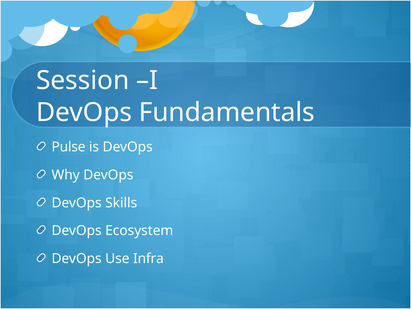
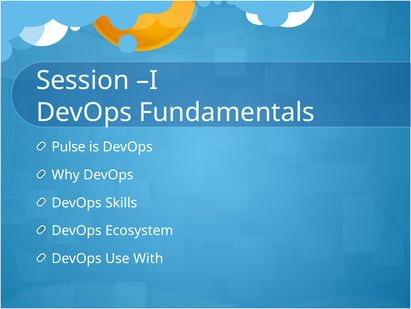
Infra: Infra -> With
